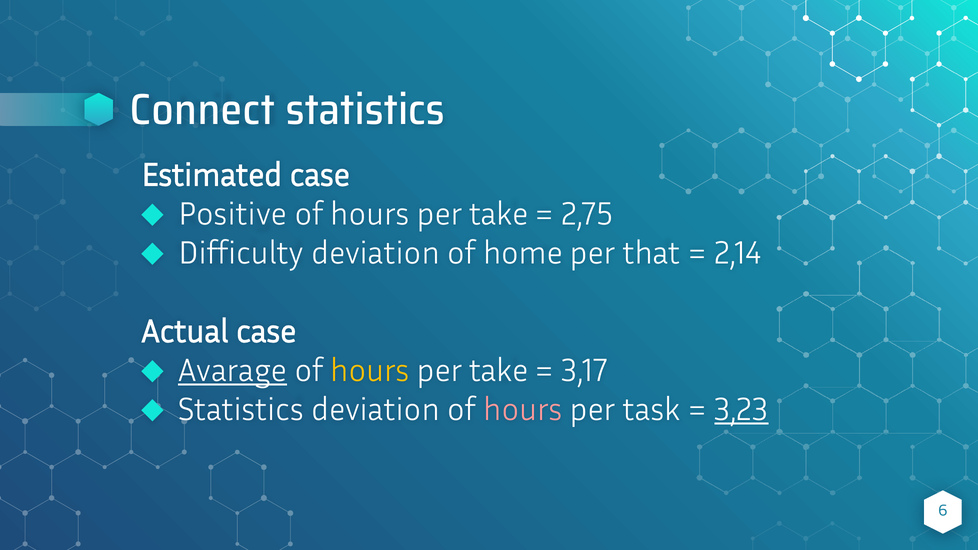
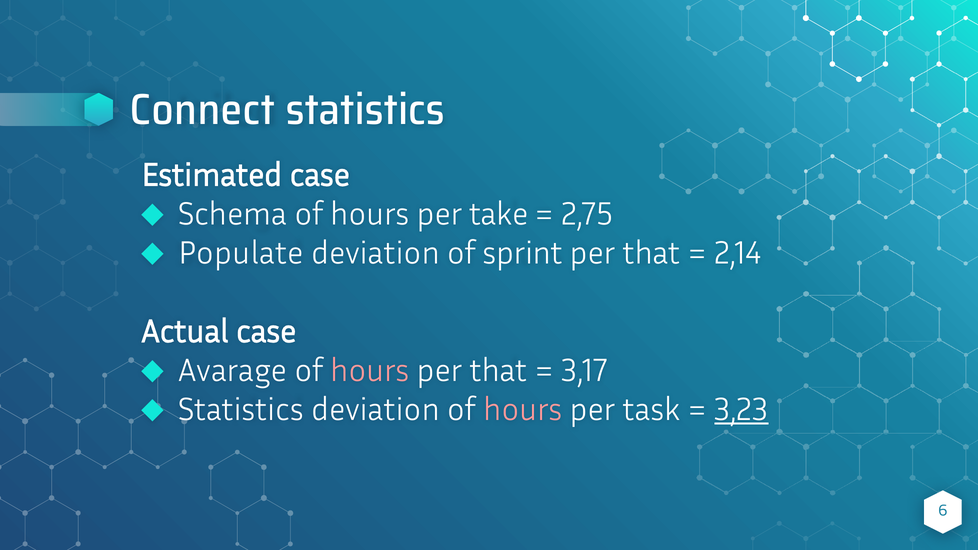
Positive: Positive -> Schema
Difficulty: Difficulty -> Populate
home: home -> sprint
Avarage underline: present -> none
hours at (370, 370) colour: yellow -> pink
take at (499, 370): take -> that
